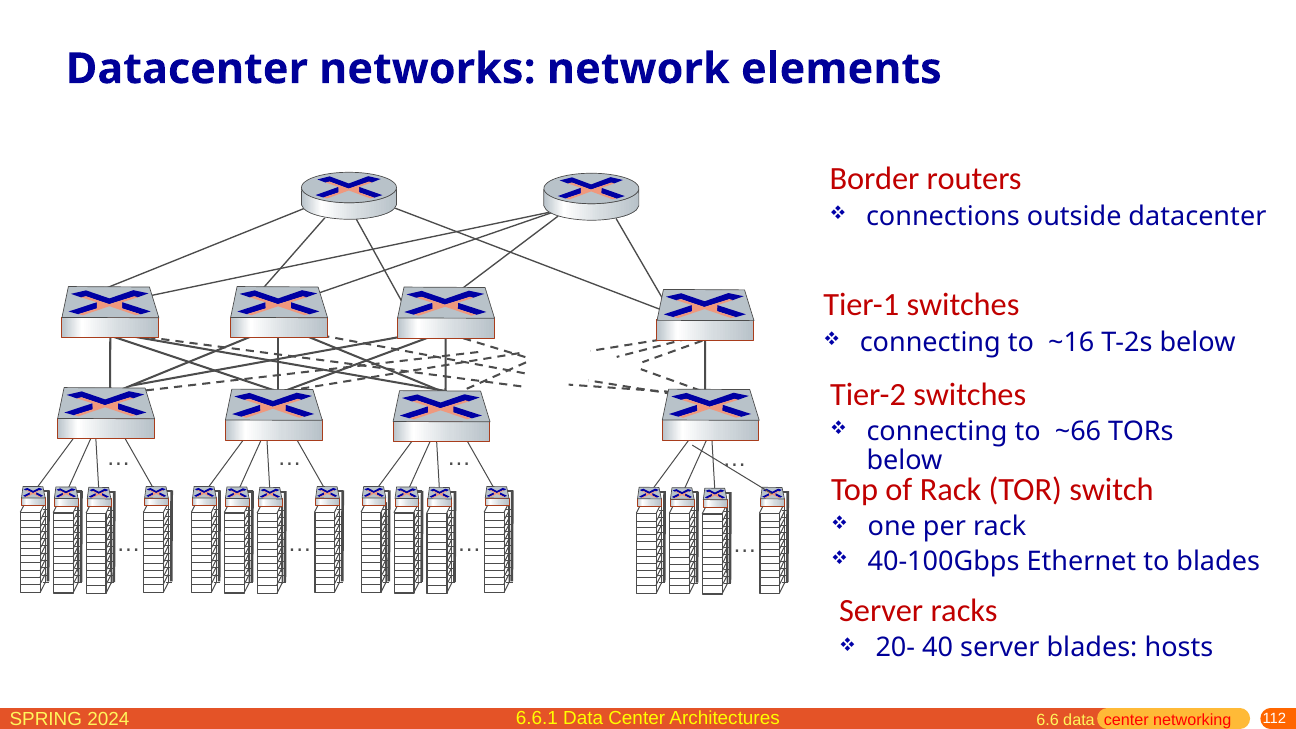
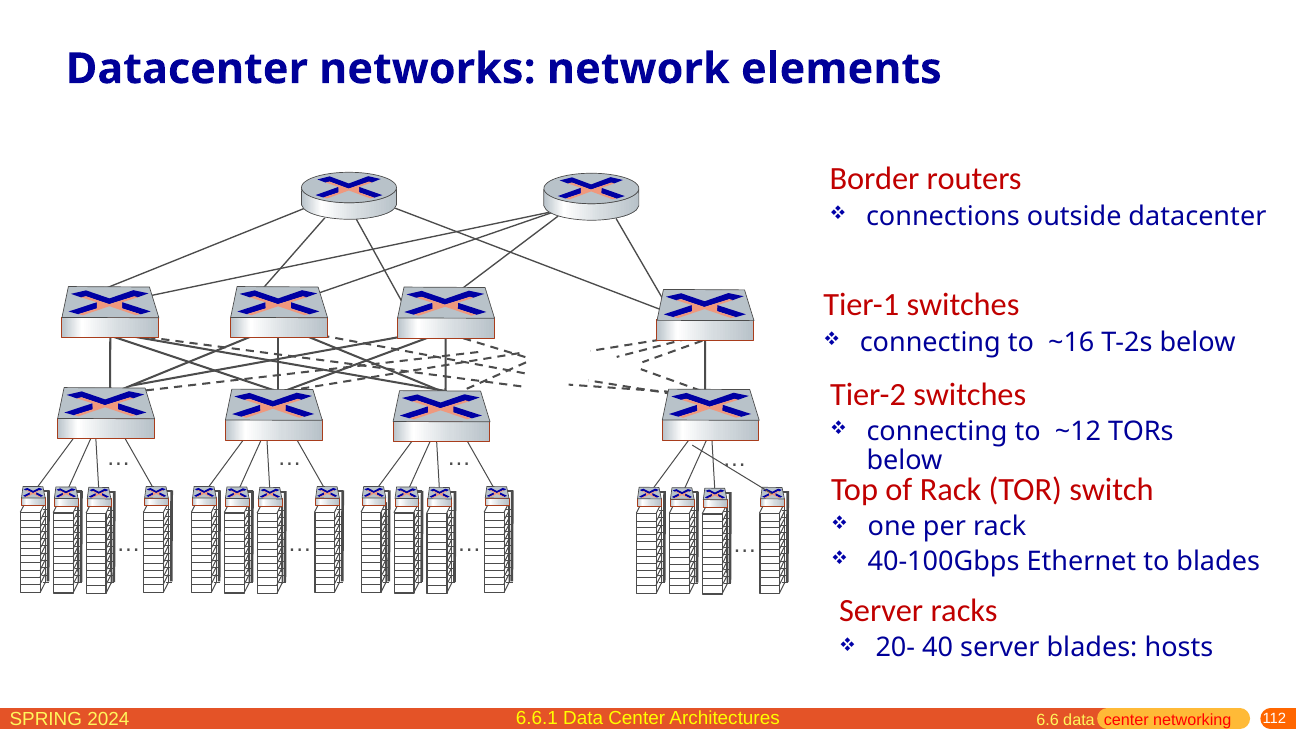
~66: ~66 -> ~12
